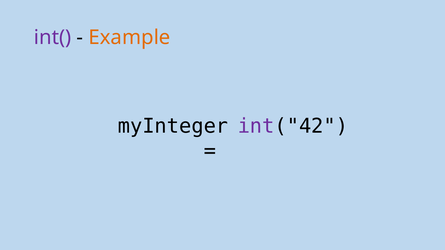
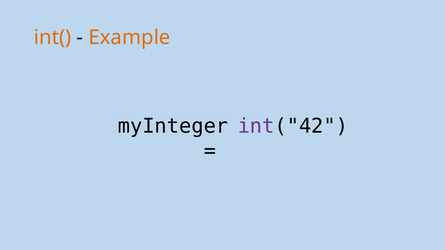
int( colour: purple -> orange
